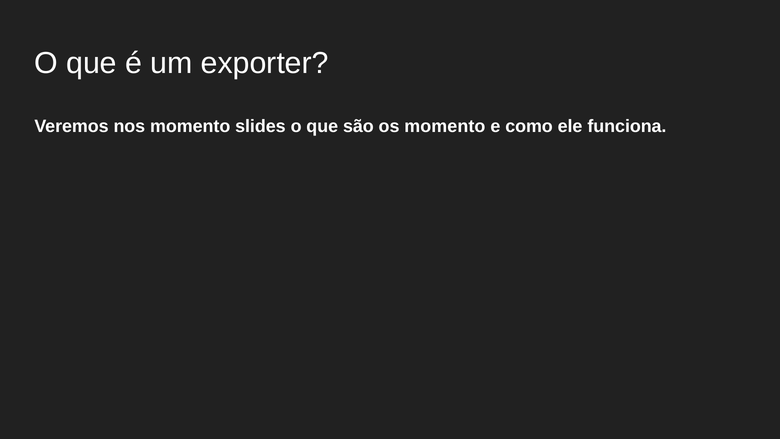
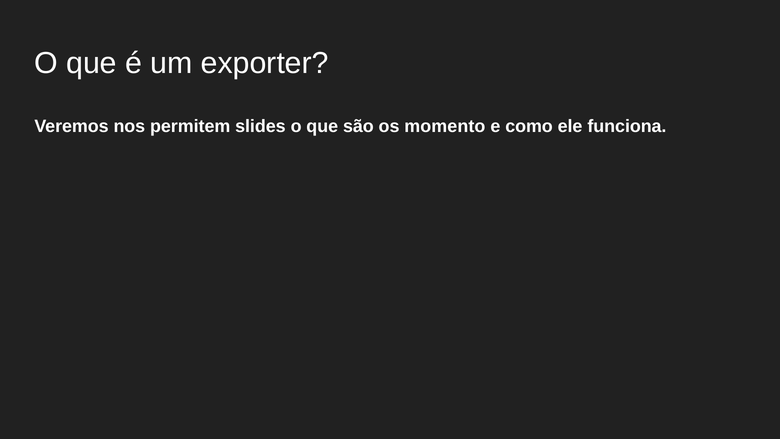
nos momento: momento -> permitem
